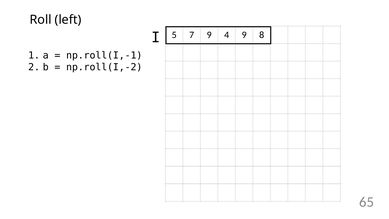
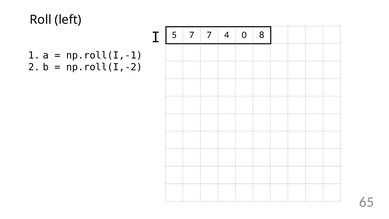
7 9: 9 -> 7
4 9: 9 -> 0
